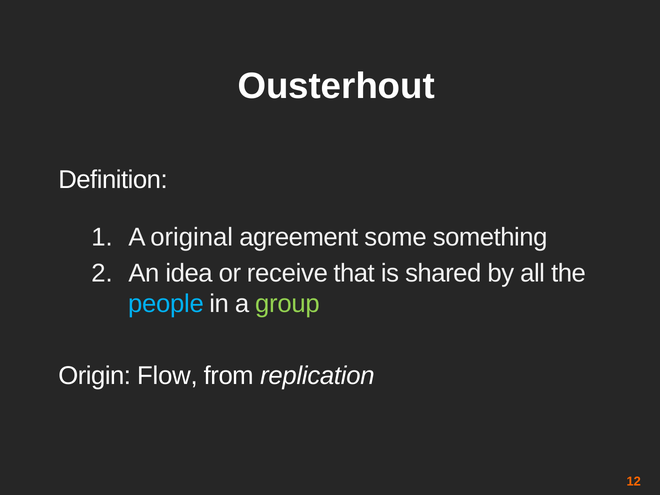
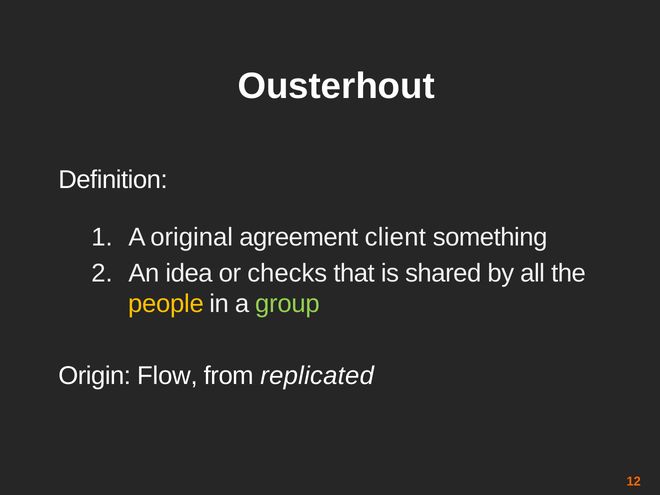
some: some -> client
receive: receive -> checks
people colour: light blue -> yellow
replication: replication -> replicated
